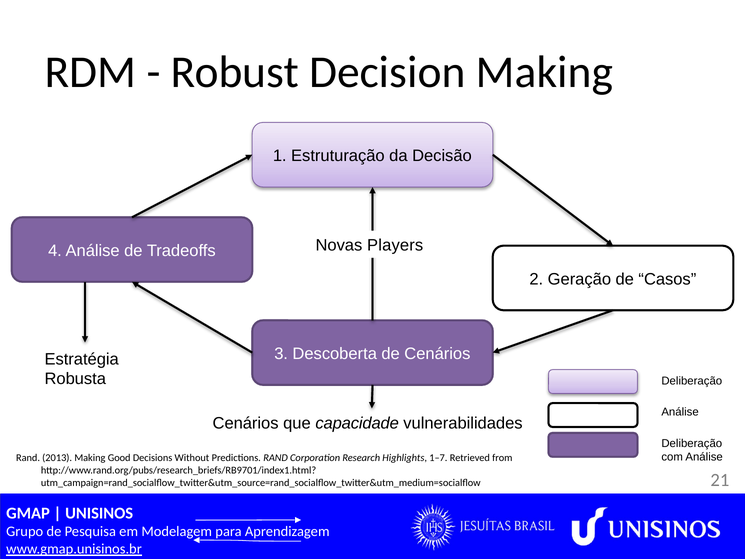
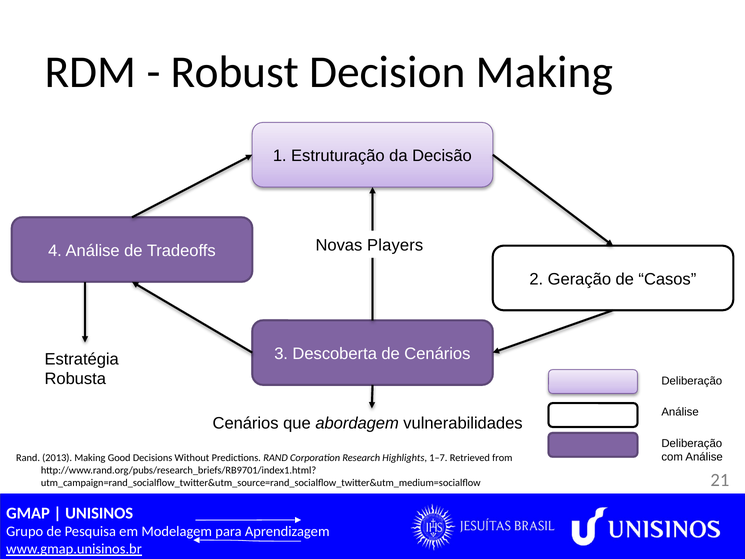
capacidade: capacidade -> abordagem
